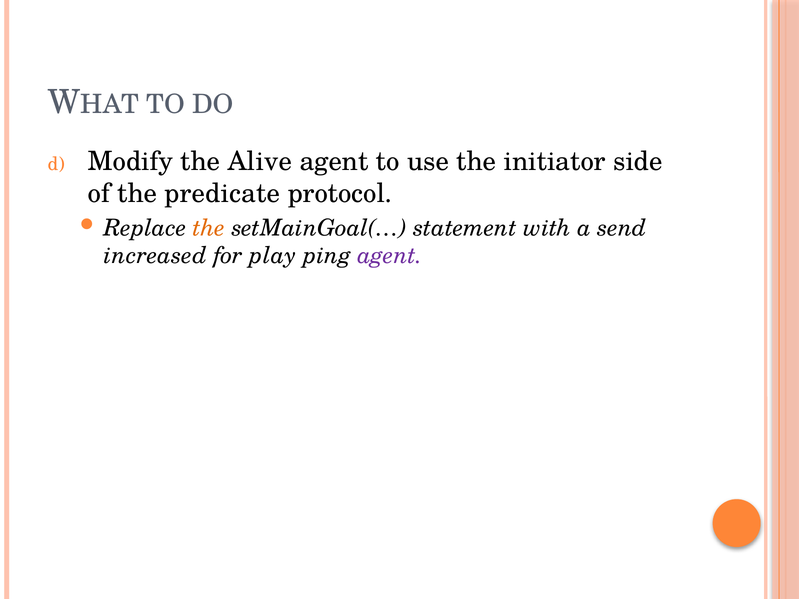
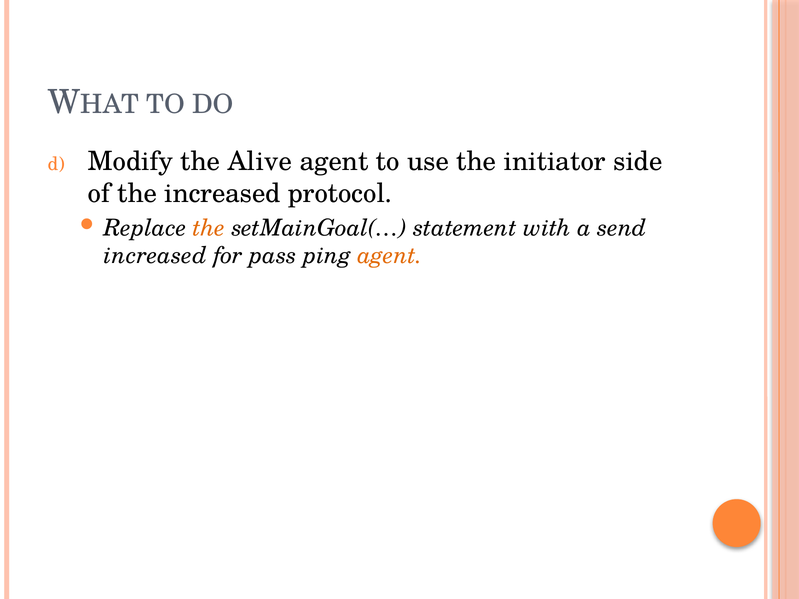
the predicate: predicate -> increased
play: play -> pass
agent at (390, 256) colour: purple -> orange
